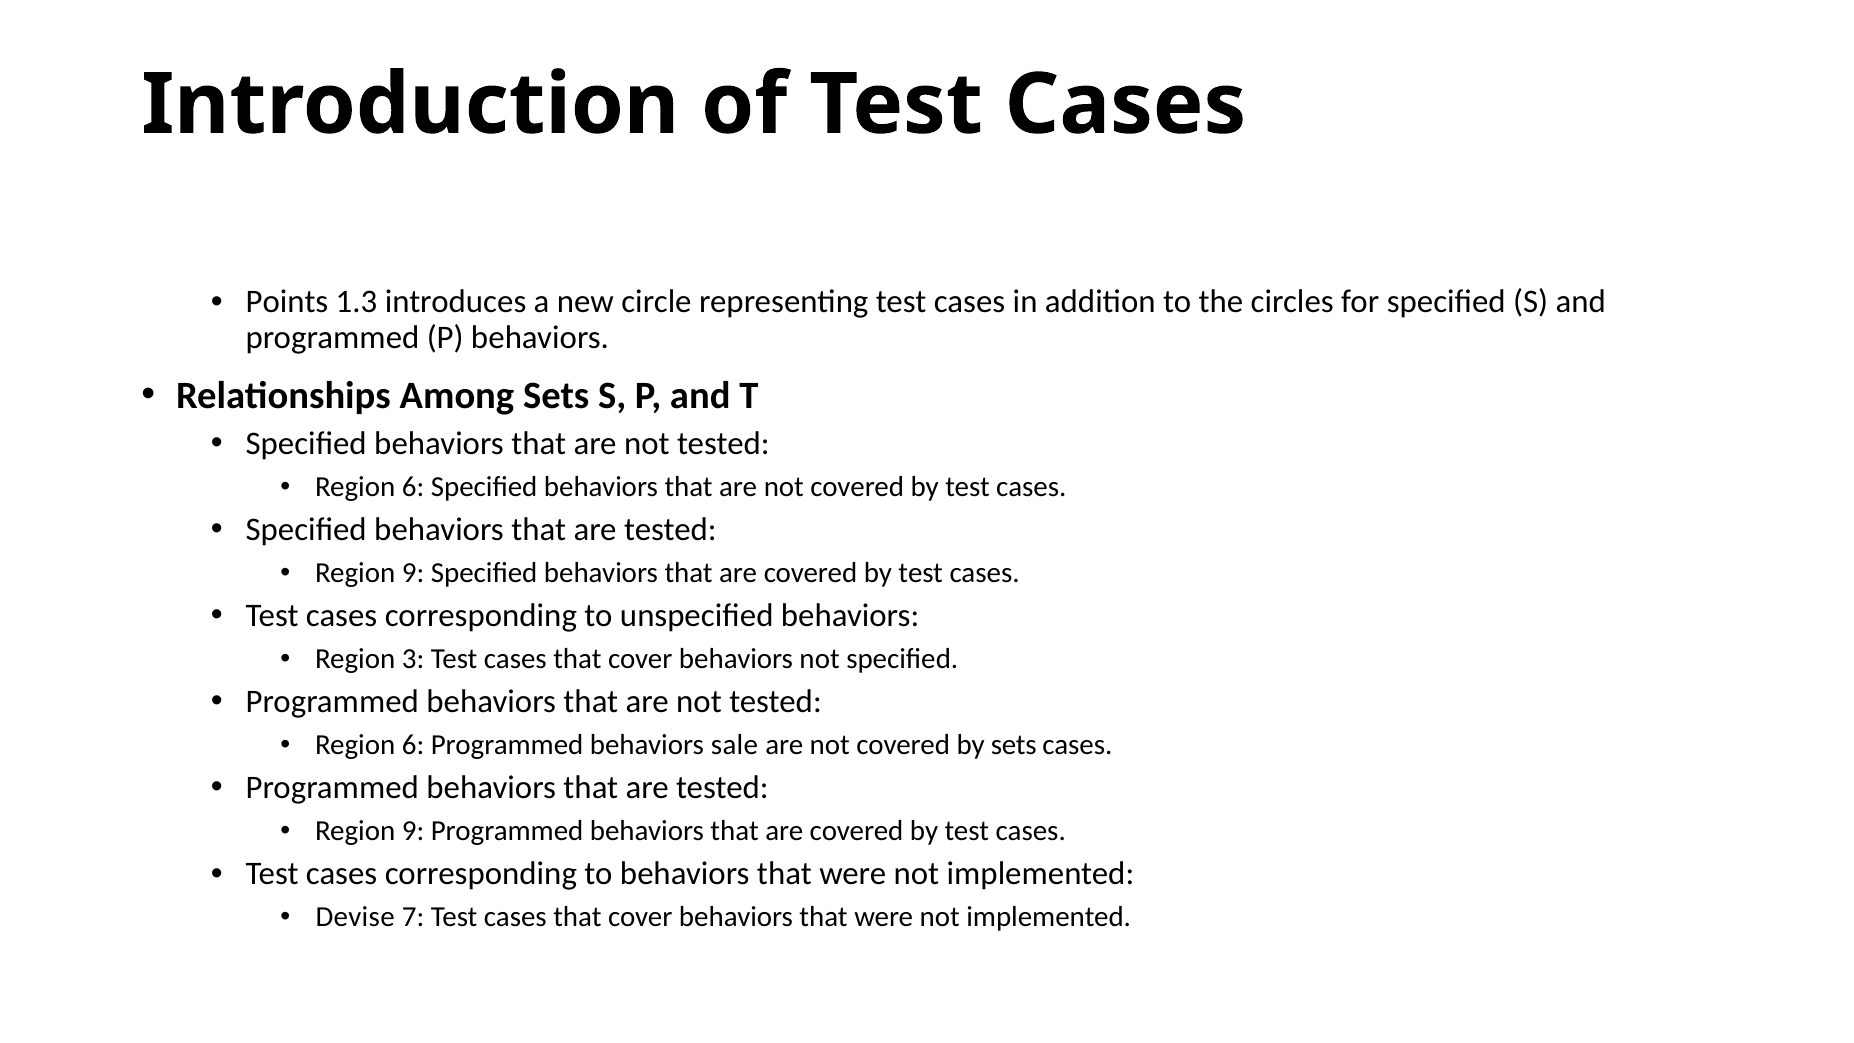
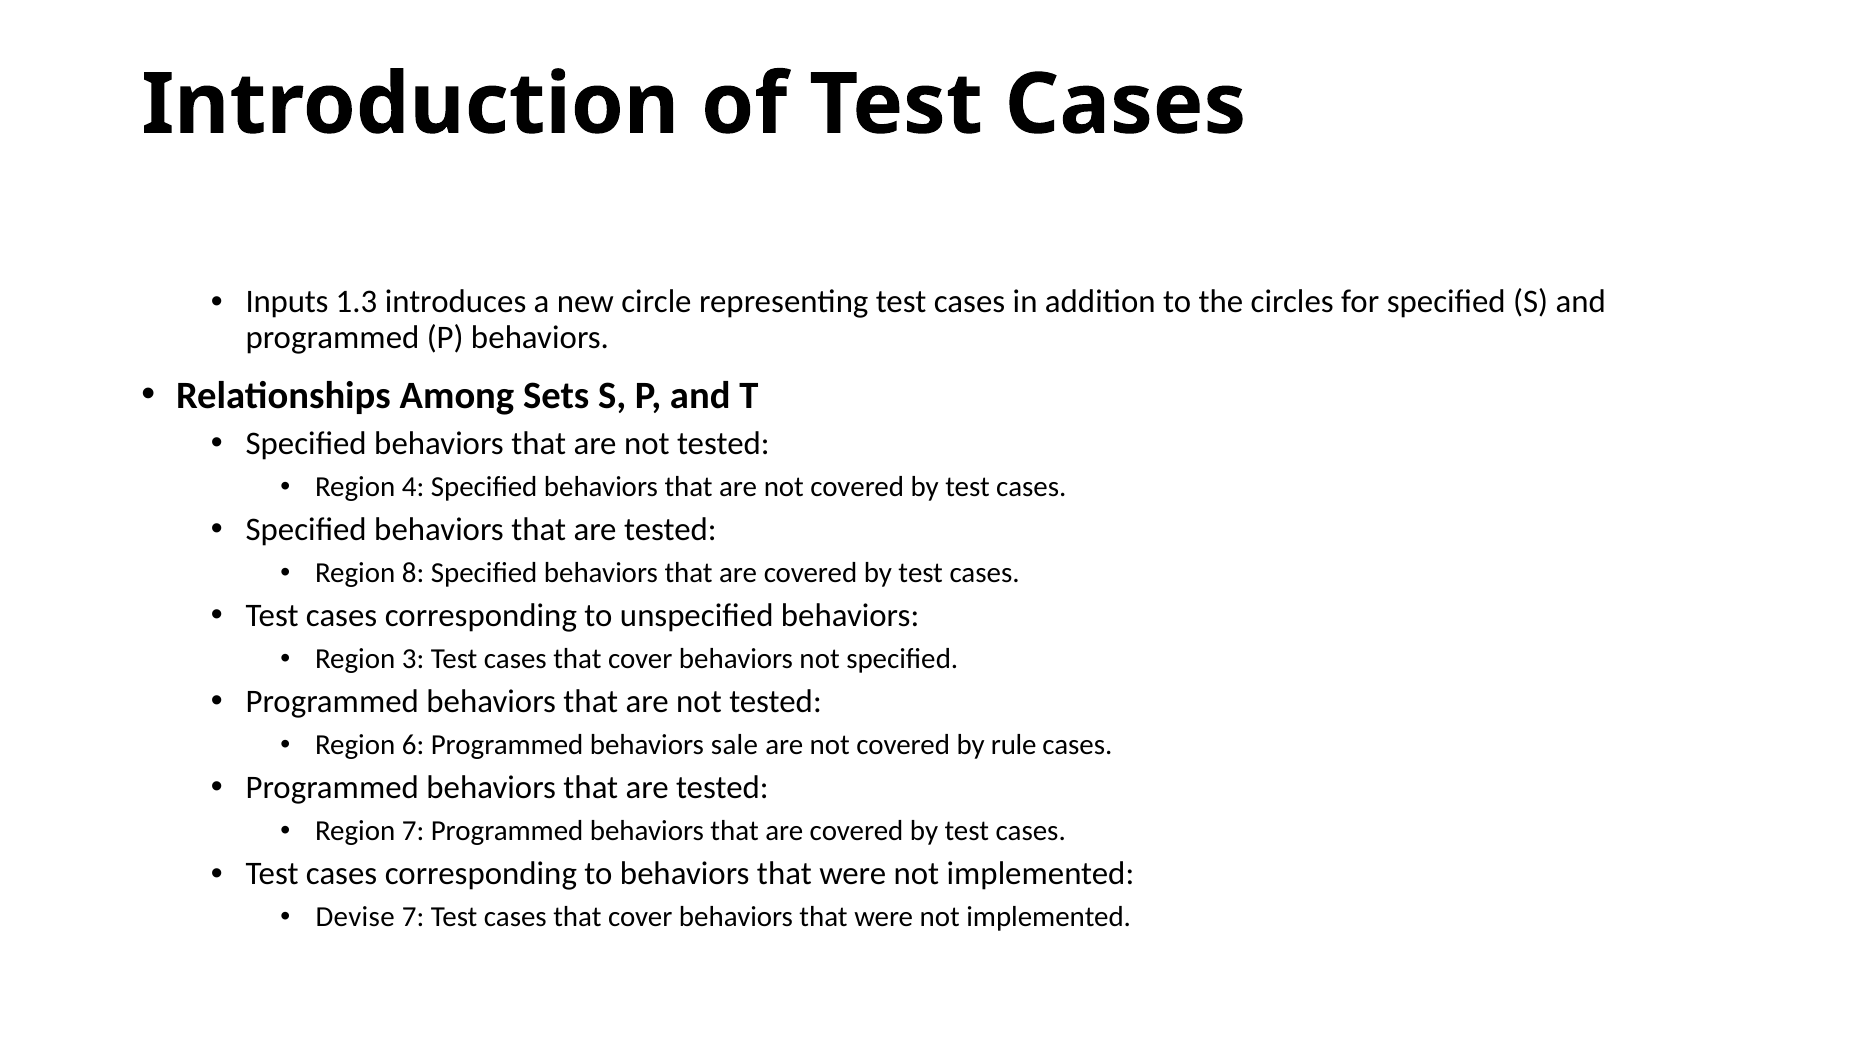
Points: Points -> Inputs
6 at (413, 487): 6 -> 4
9 at (413, 573): 9 -> 8
by sets: sets -> rule
9 at (413, 831): 9 -> 7
